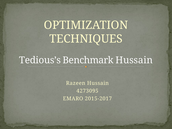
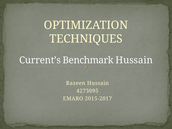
Tedious’s: Tedious’s -> Current’s
